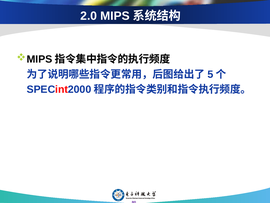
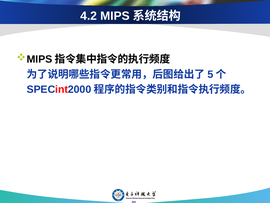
2.0: 2.0 -> 4.2
